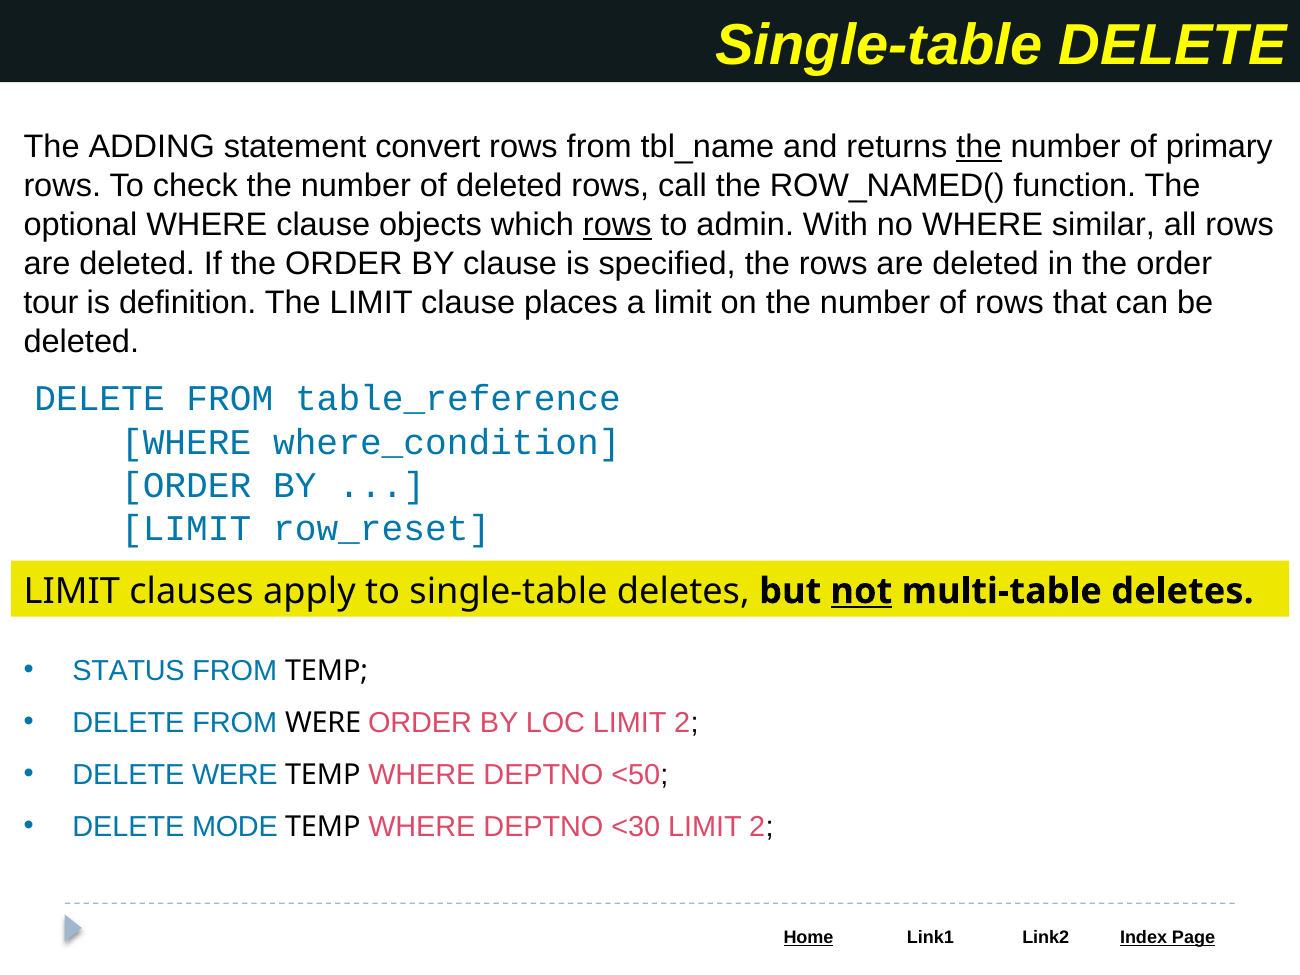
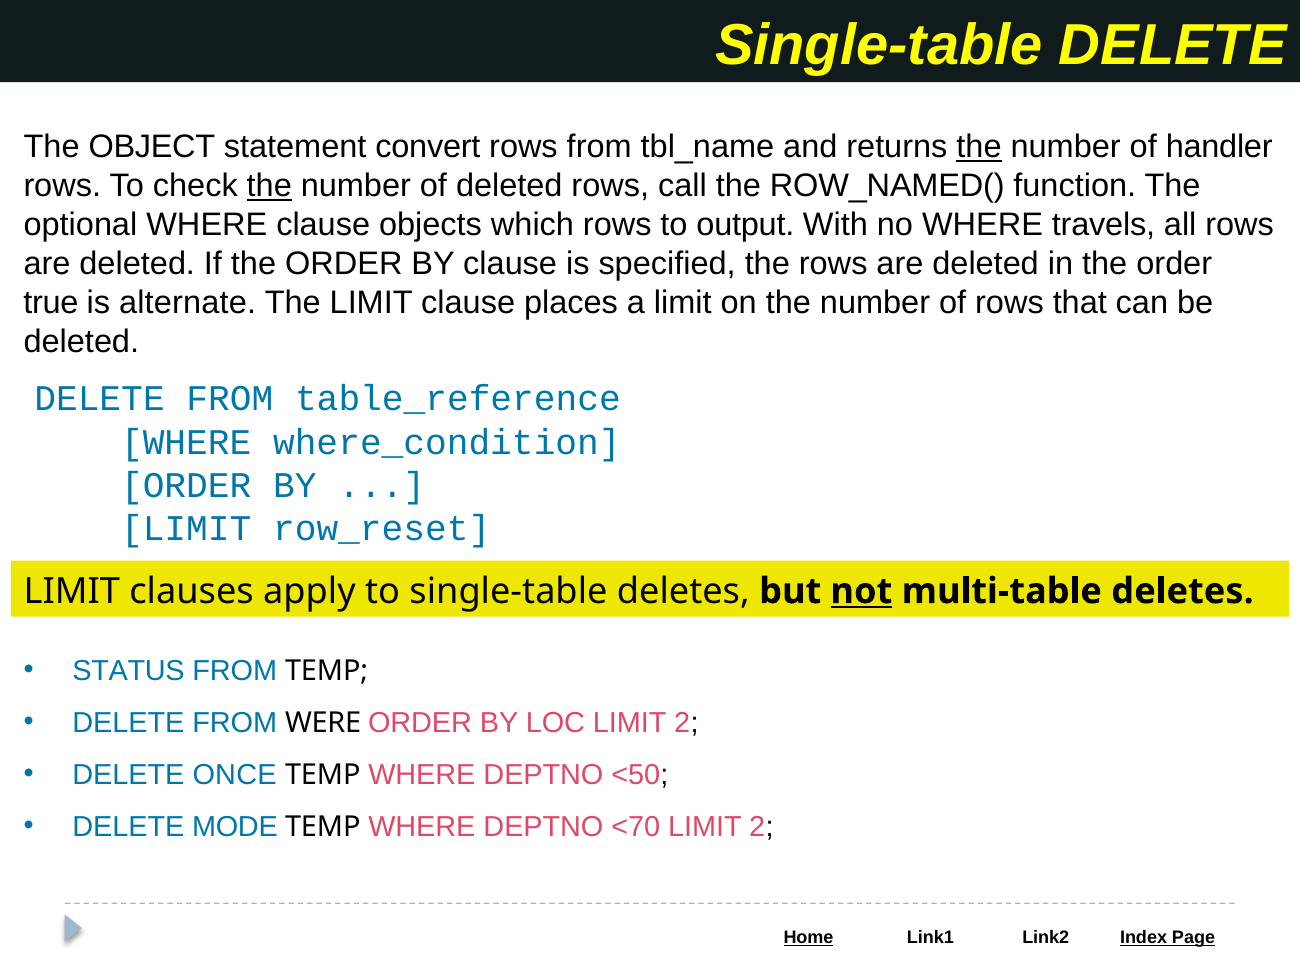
ADDING: ADDING -> OBJECT
primary: primary -> handler
the at (269, 186) underline: none -> present
rows at (617, 225) underline: present -> none
admin: admin -> output
similar: similar -> travels
tour: tour -> true
definition: definition -> alternate
DELETE WERE: WERE -> ONCE
<30: <30 -> <70
